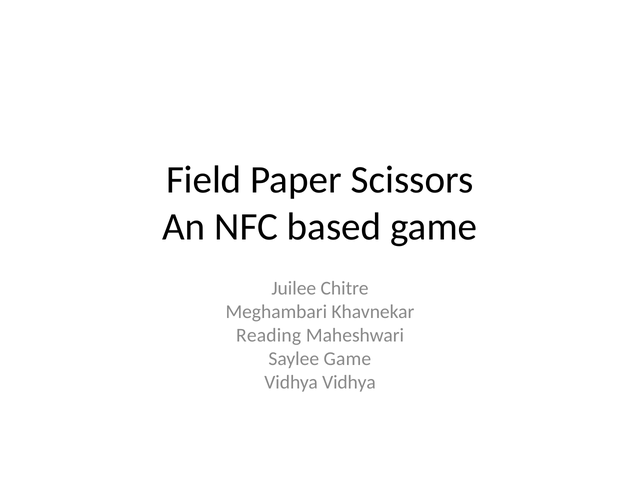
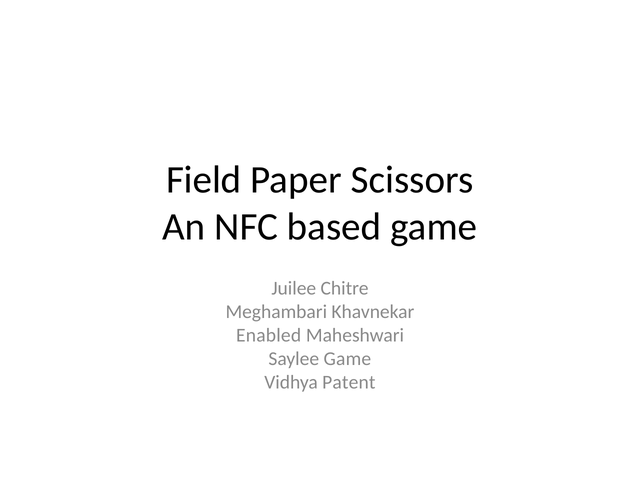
Reading: Reading -> Enabled
Vidhya Vidhya: Vidhya -> Patent
